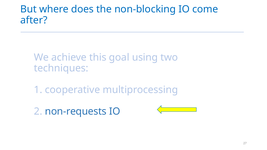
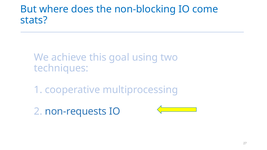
after: after -> stats
